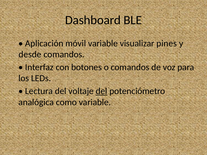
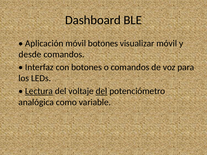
móvil variable: variable -> botones
visualizar pines: pines -> móvil
Lectura underline: none -> present
